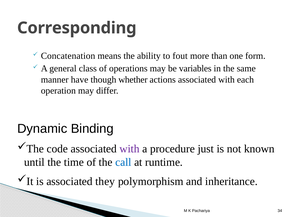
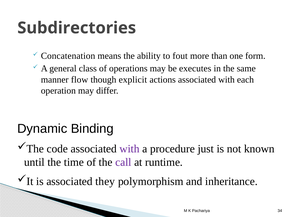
Corresponding: Corresponding -> Subdirectories
variables: variables -> executes
have: have -> flow
whether: whether -> explicit
call colour: blue -> purple
